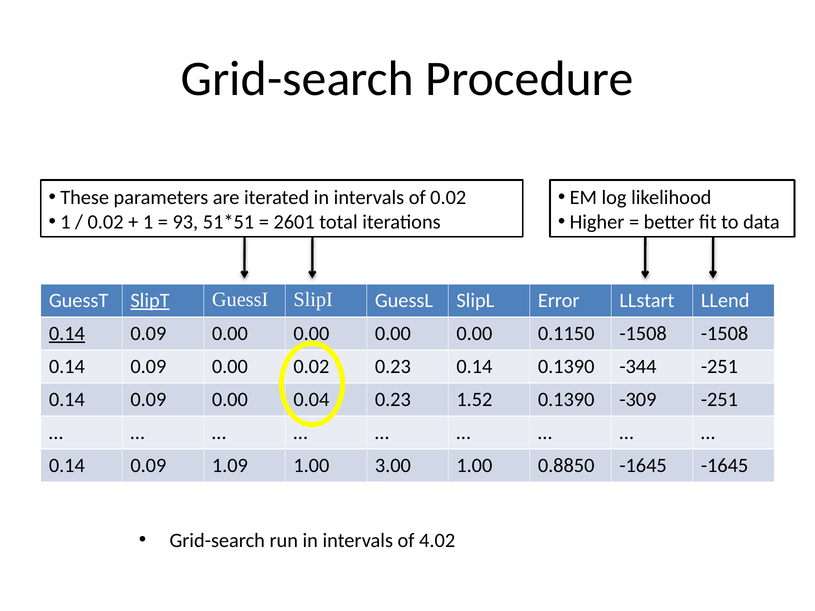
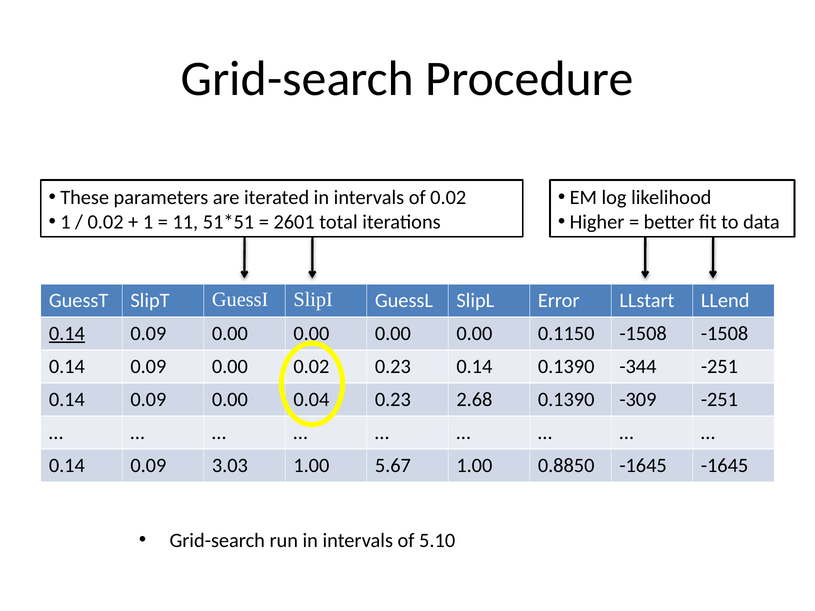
93: 93 -> 11
SlipT underline: present -> none
1.52: 1.52 -> 2.68
1.09: 1.09 -> 3.03
3.00: 3.00 -> 5.67
4.02: 4.02 -> 5.10
